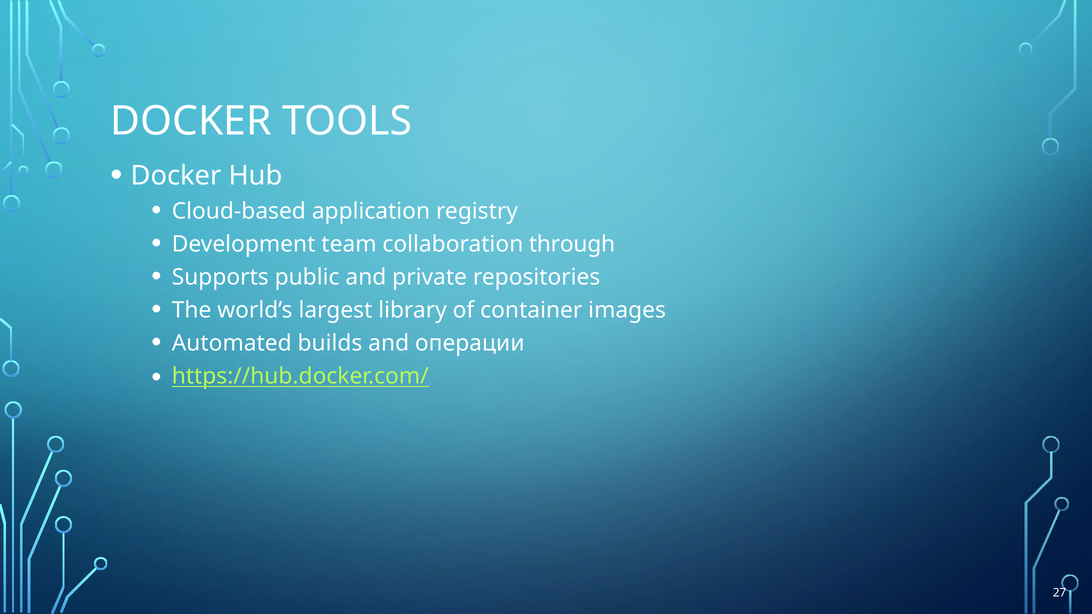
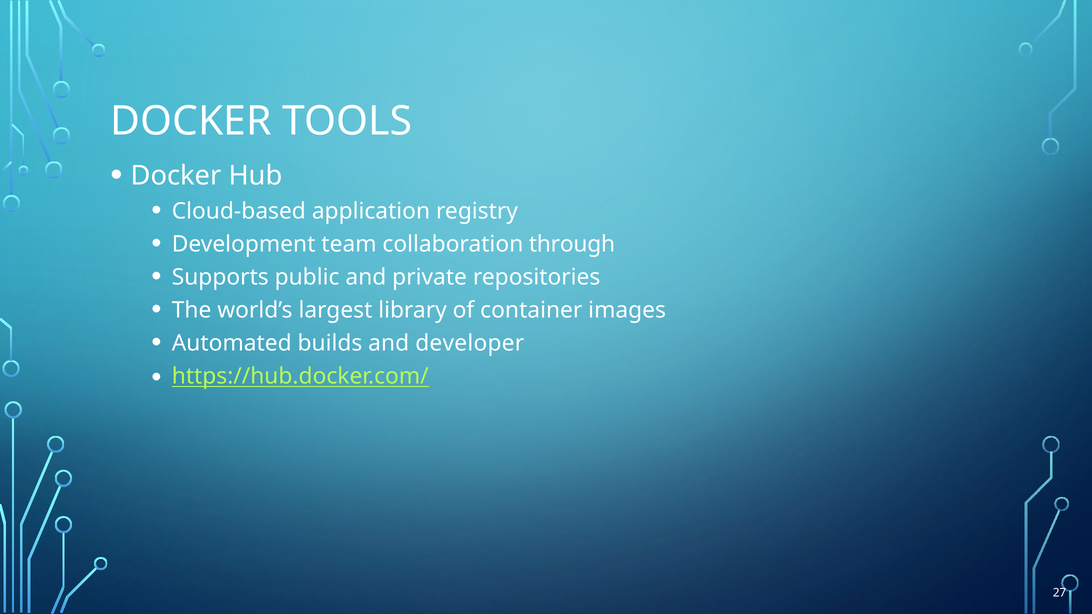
операции: операции -> developer
